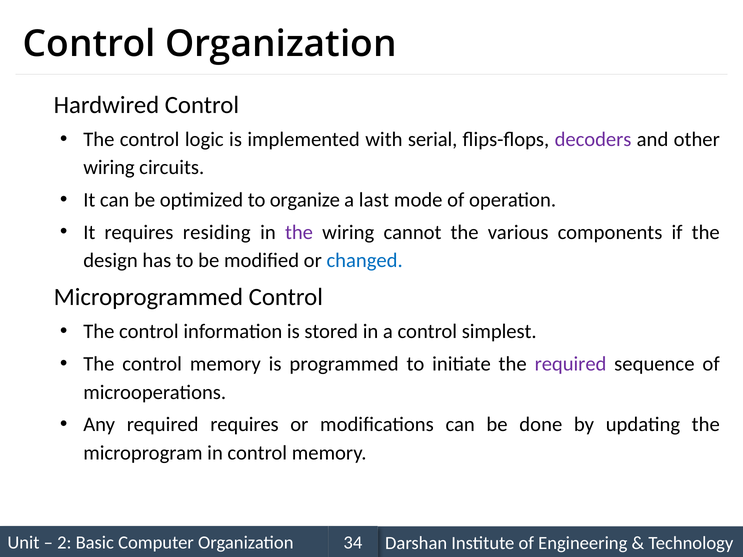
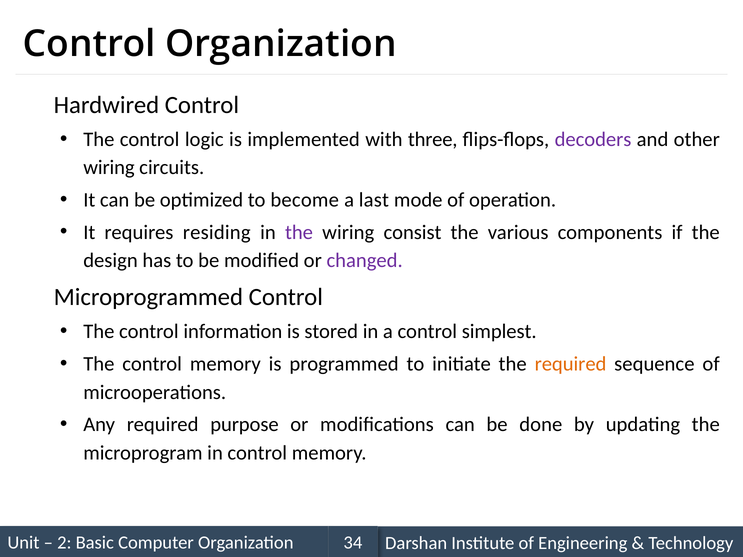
serial: serial -> three
organize: organize -> become
cannot: cannot -> consist
changed colour: blue -> purple
required at (571, 364) colour: purple -> orange
required requires: requires -> purpose
